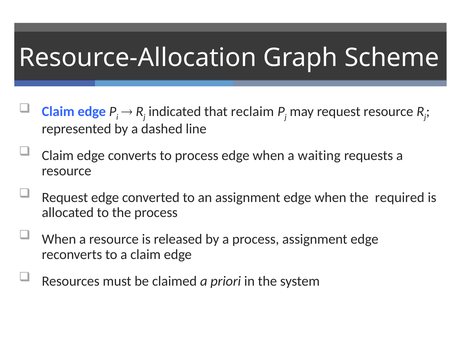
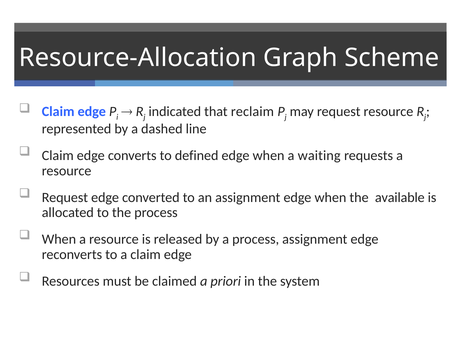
to process: process -> defined
required: required -> available
